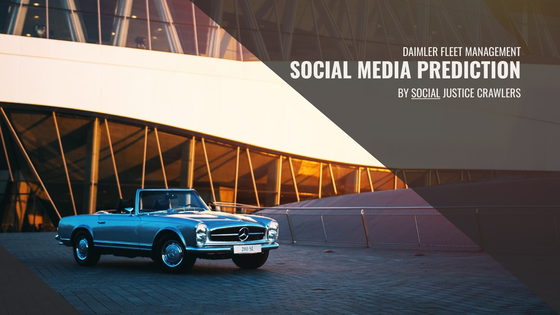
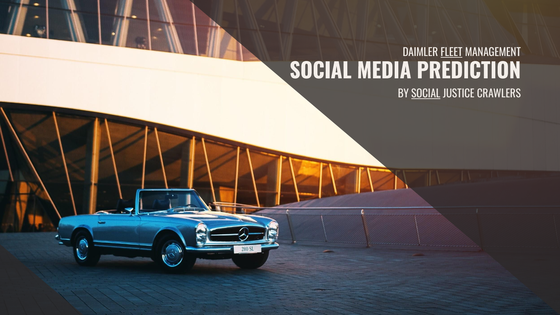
FLEET underline: none -> present
